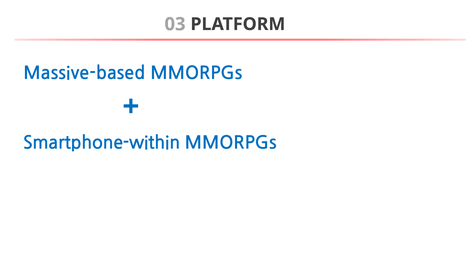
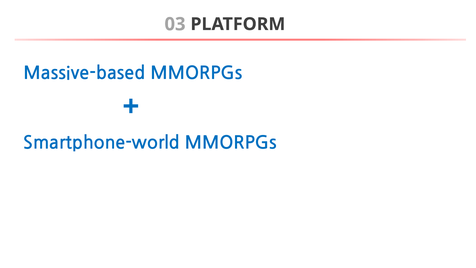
Smartphone-within: Smartphone-within -> Smartphone-world
